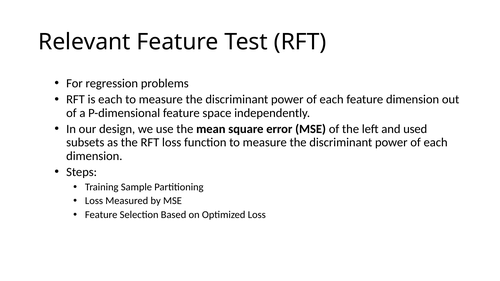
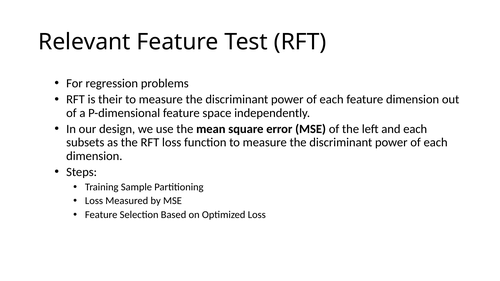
is each: each -> their
and used: used -> each
